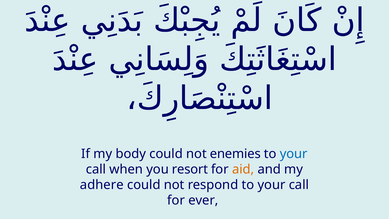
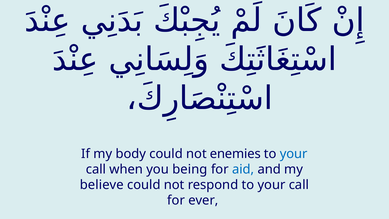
resort: resort -> being
aid colour: orange -> blue
adhere: adhere -> believe
